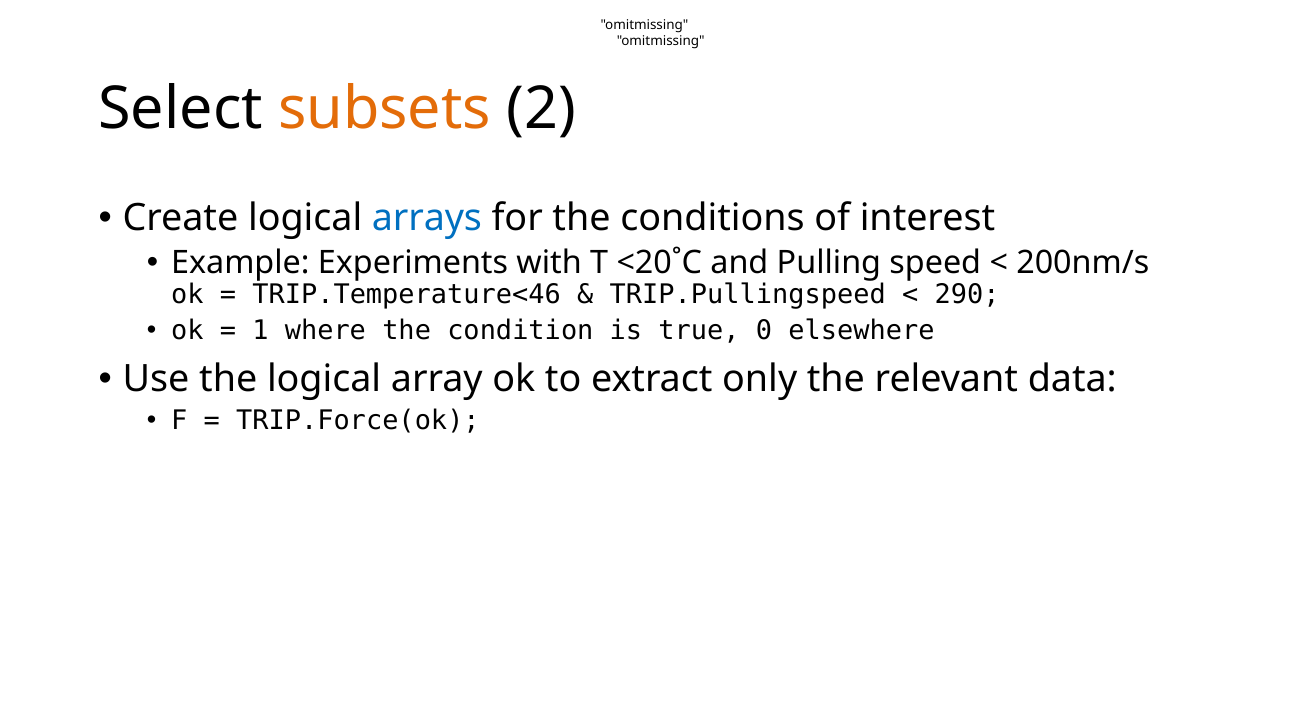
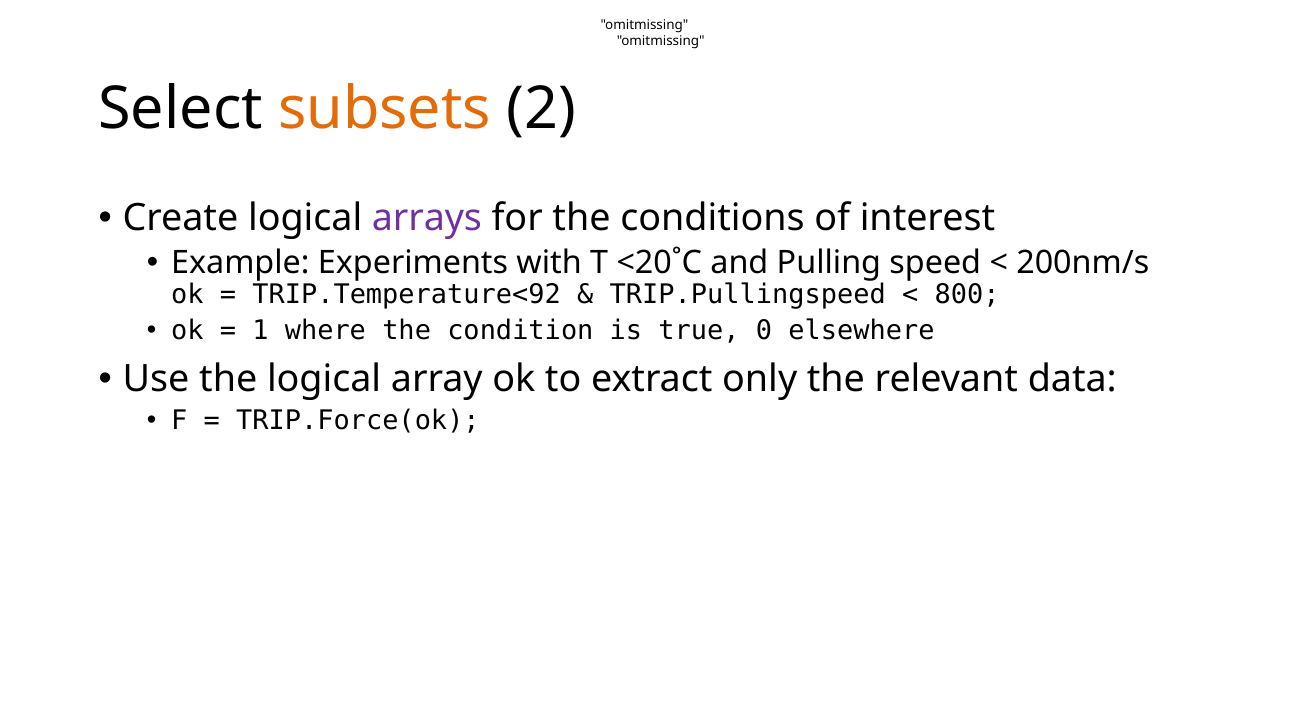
arrays colour: blue -> purple
TRIP.Temperature<46: TRIP.Temperature<46 -> TRIP.Temperature<92
290: 290 -> 800
